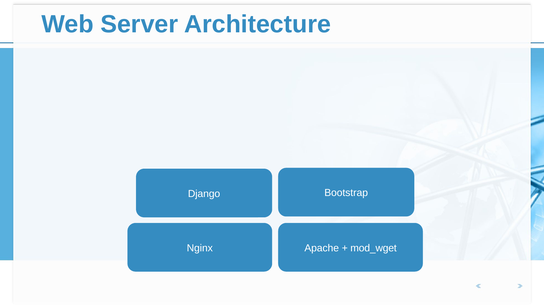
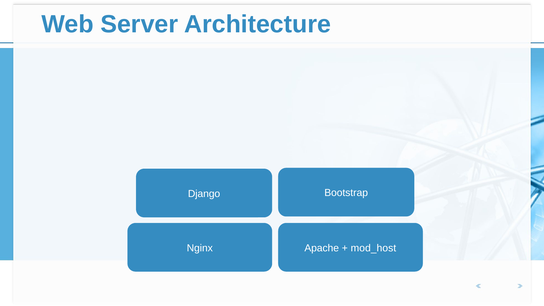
mod_wget: mod_wget -> mod_host
